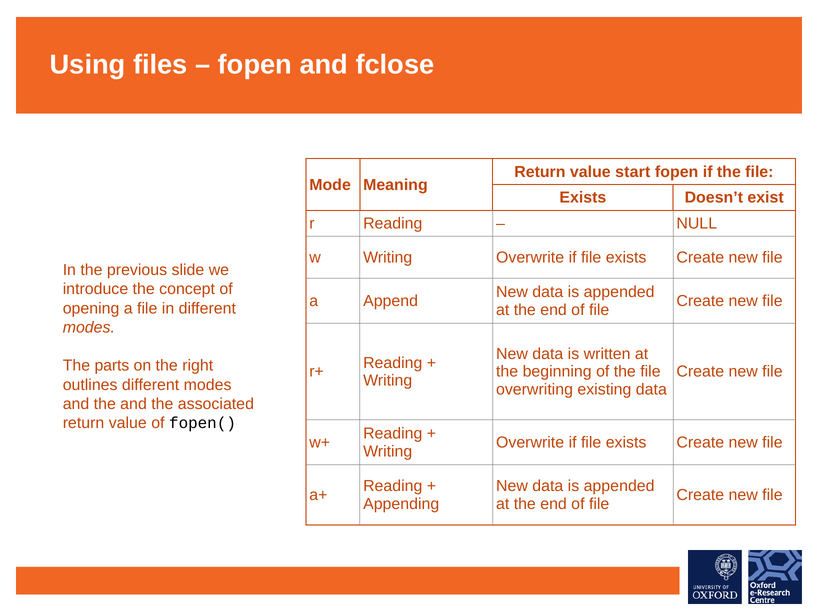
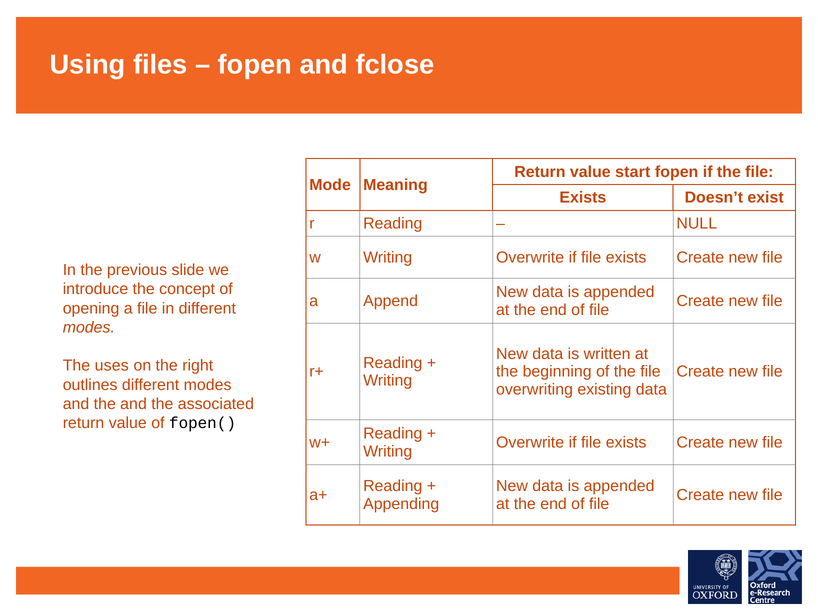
parts: parts -> uses
